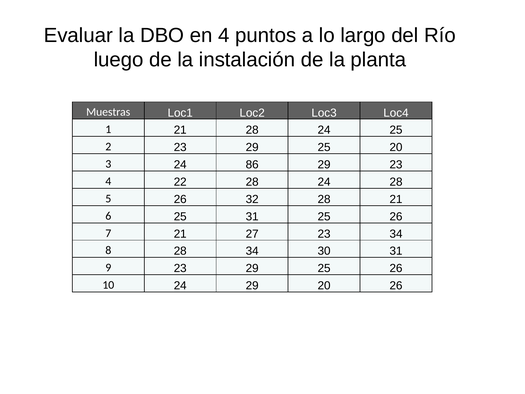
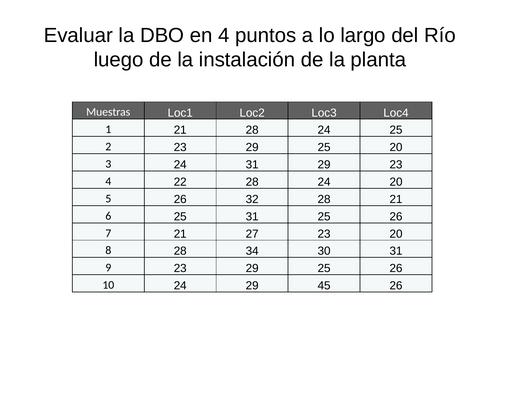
24 86: 86 -> 31
24 28: 28 -> 20
23 34: 34 -> 20
29 20: 20 -> 45
